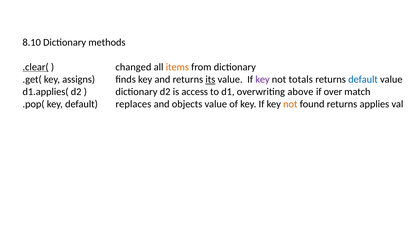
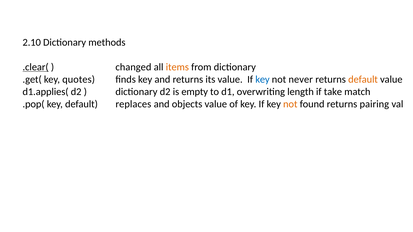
8.10: 8.10 -> 2.10
assigns: assigns -> quotes
its underline: present -> none
key at (262, 80) colour: purple -> blue
totals: totals -> never
default at (363, 80) colour: blue -> orange
access: access -> empty
above: above -> length
over: over -> take
applies: applies -> pairing
